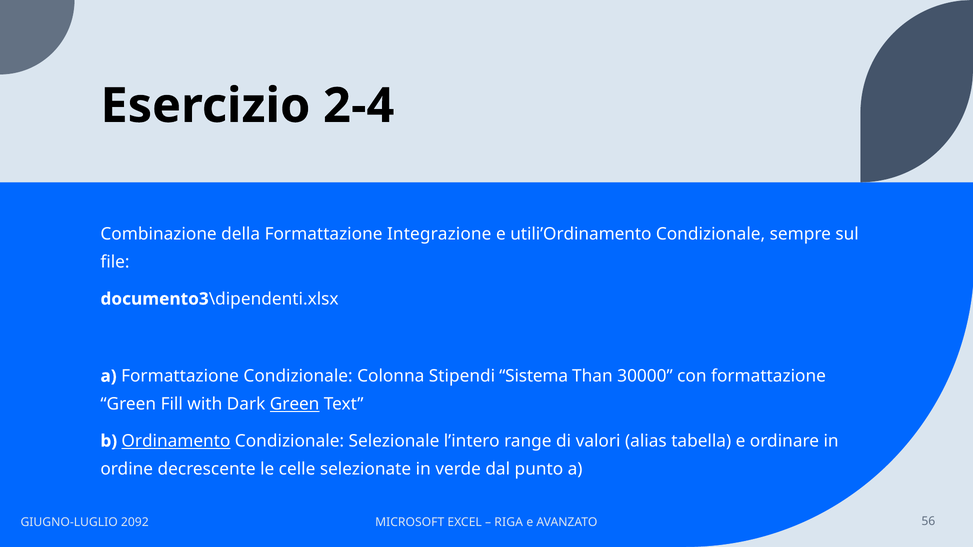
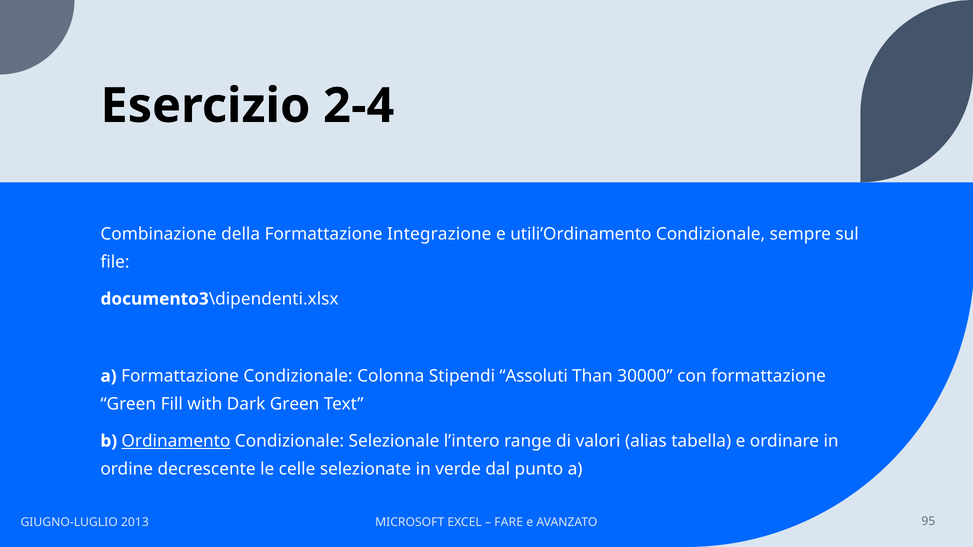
Sistema: Sistema -> Assoluti
Green at (295, 404) underline: present -> none
2092: 2092 -> 2013
RIGA: RIGA -> FARE
56: 56 -> 95
